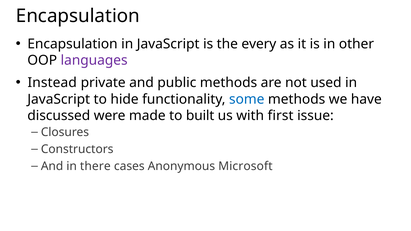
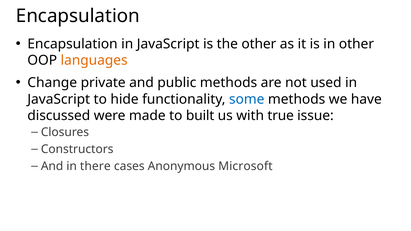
the every: every -> other
languages colour: purple -> orange
Instead: Instead -> Change
first: first -> true
